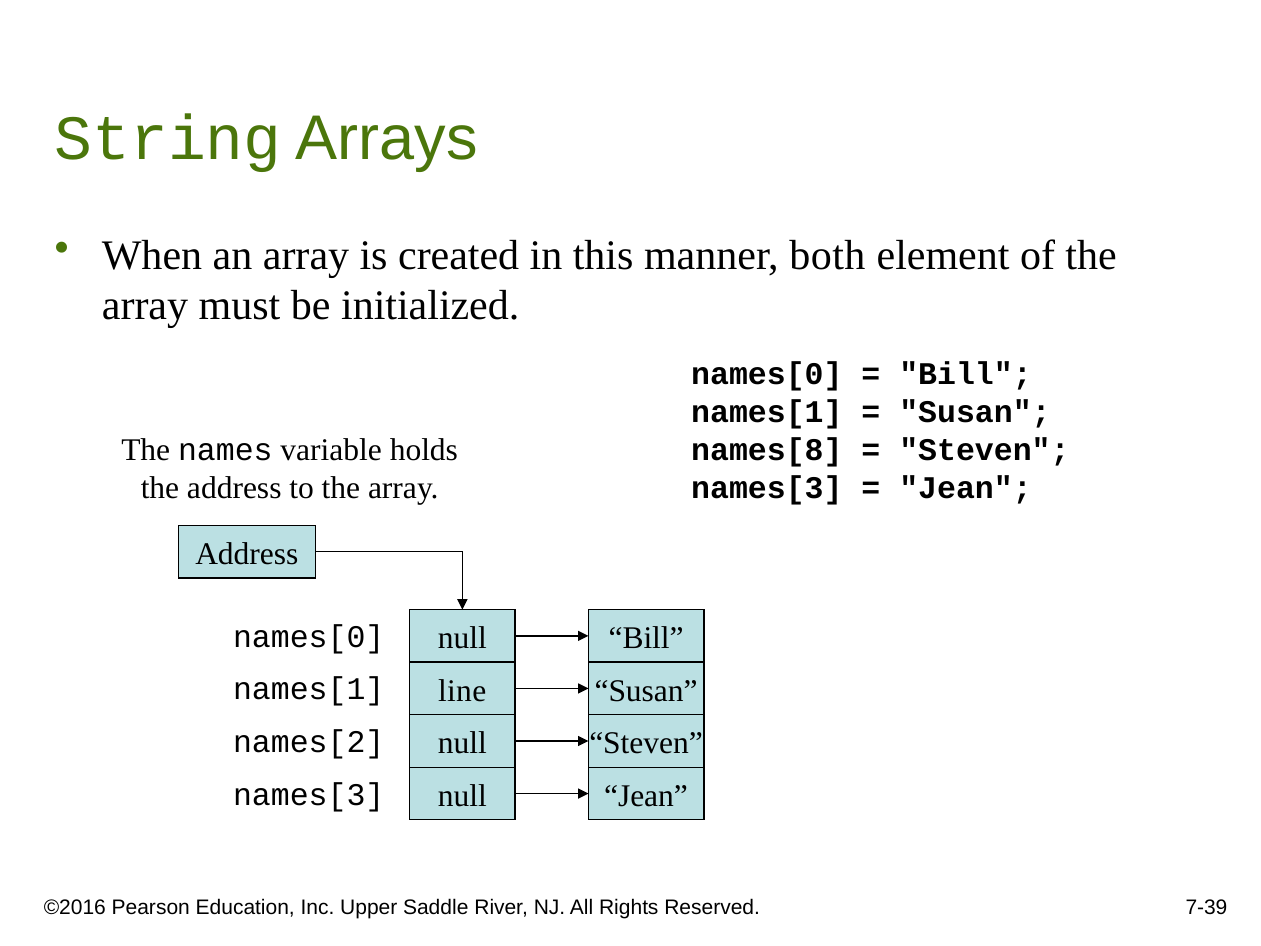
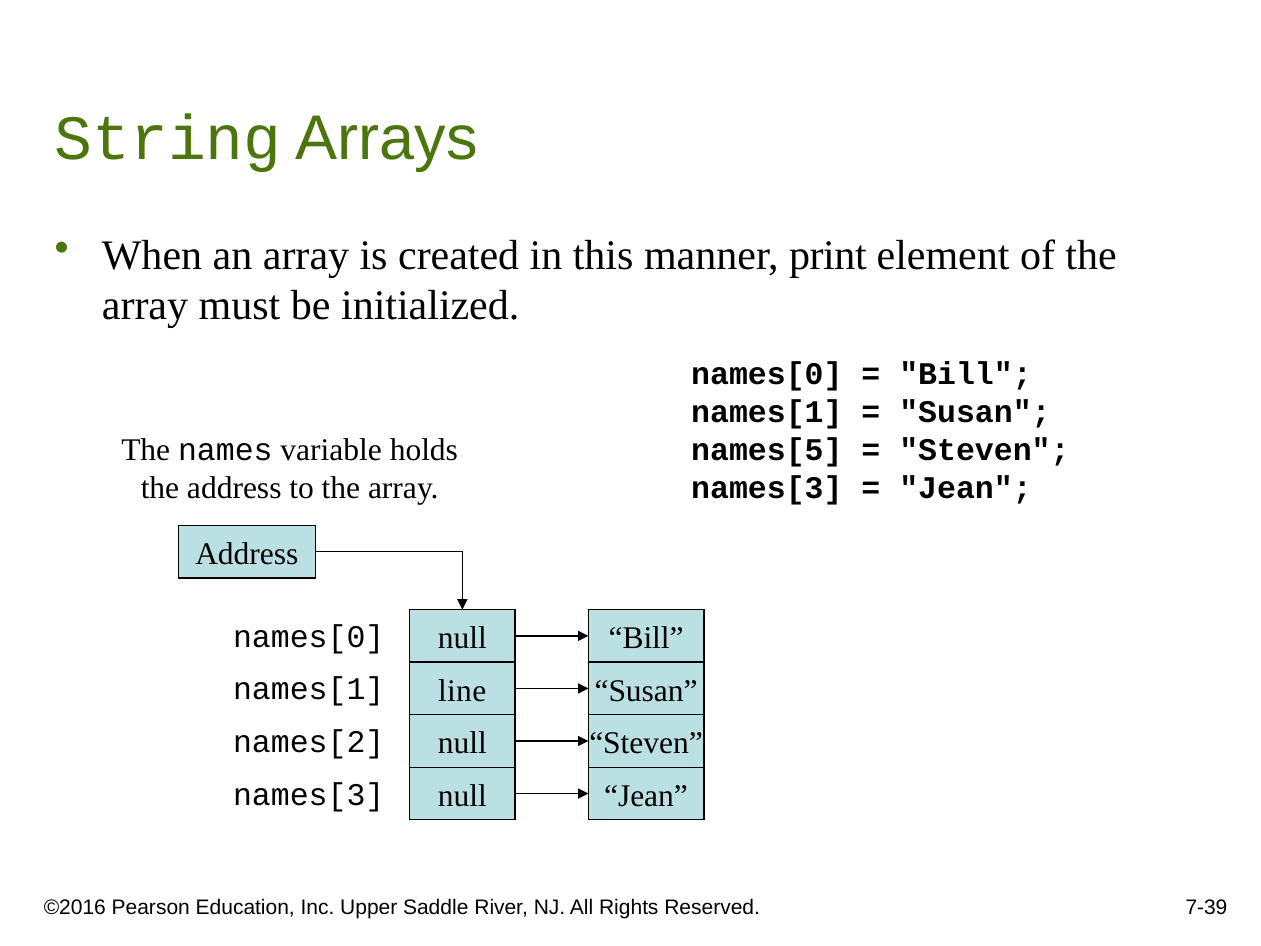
both: both -> print
names[8: names[8 -> names[5
